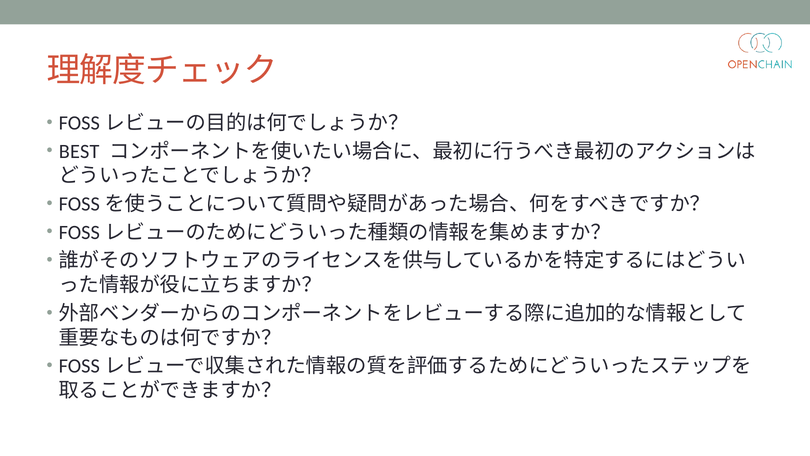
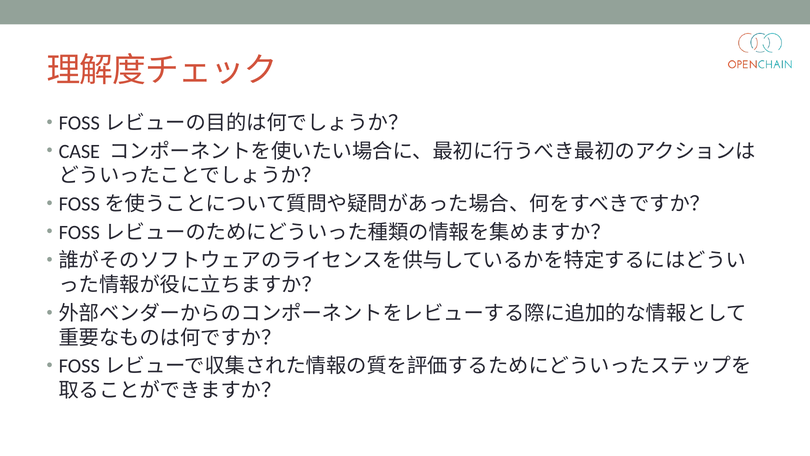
BEST: BEST -> CASE
